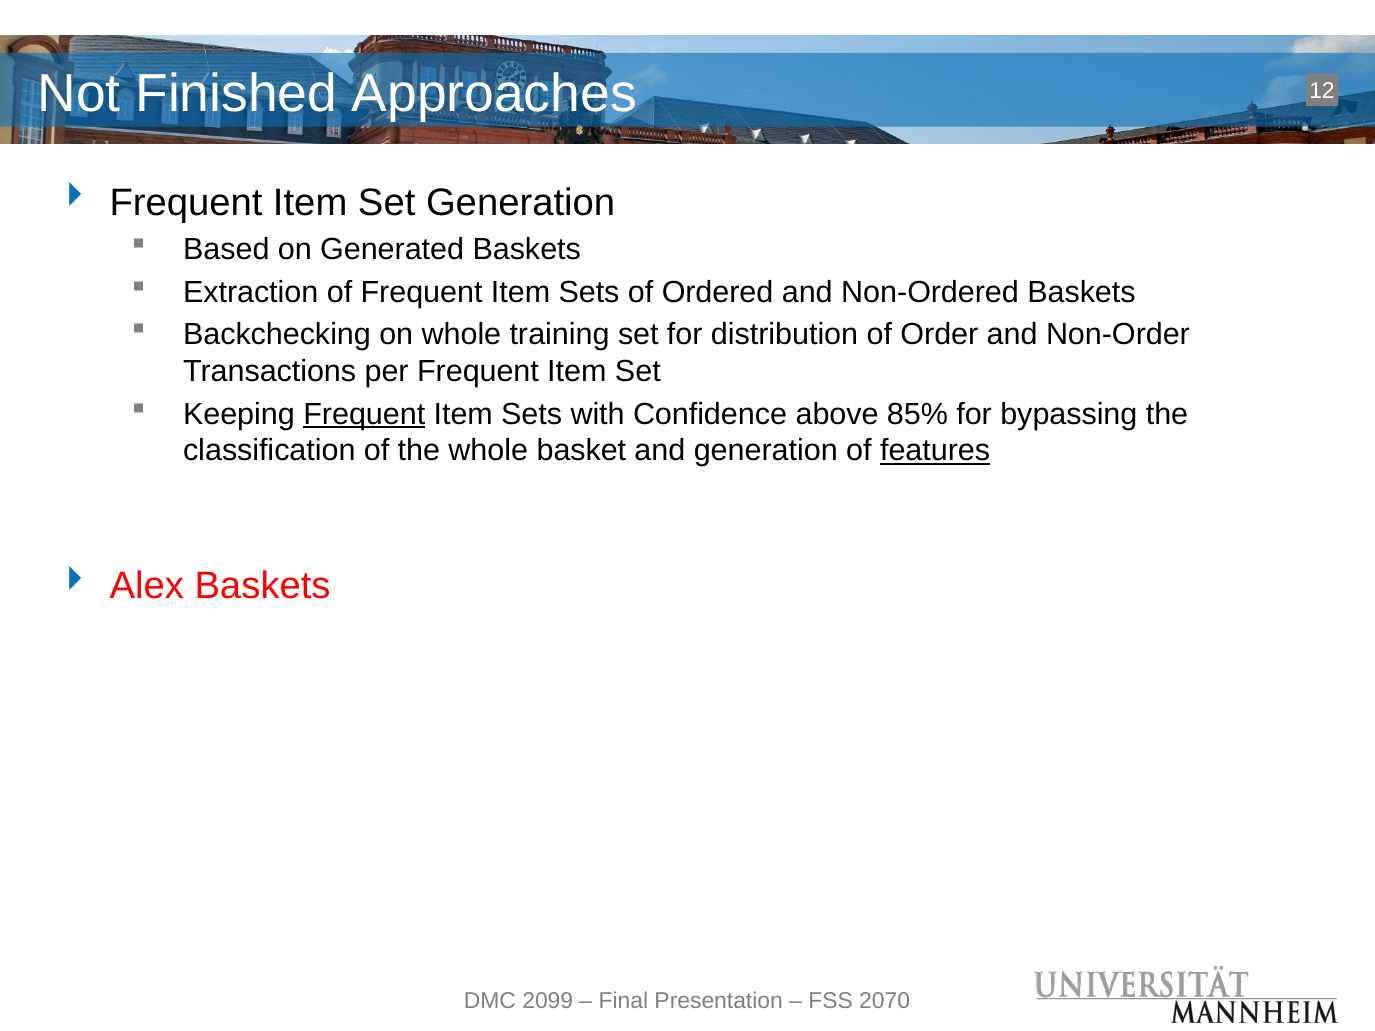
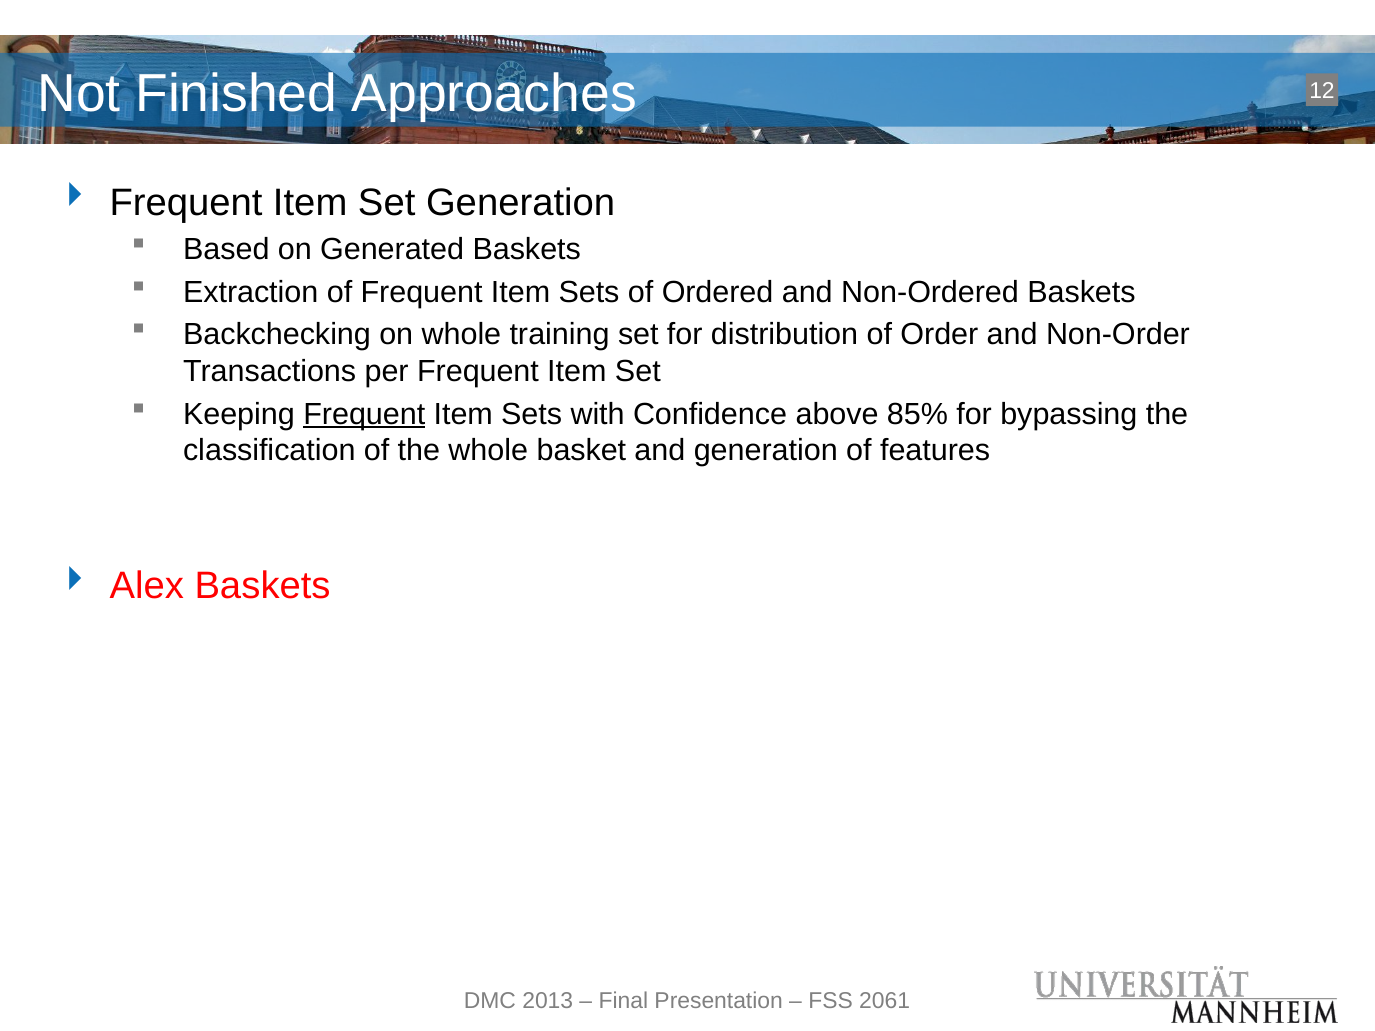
features underline: present -> none
2099: 2099 -> 2013
2070: 2070 -> 2061
